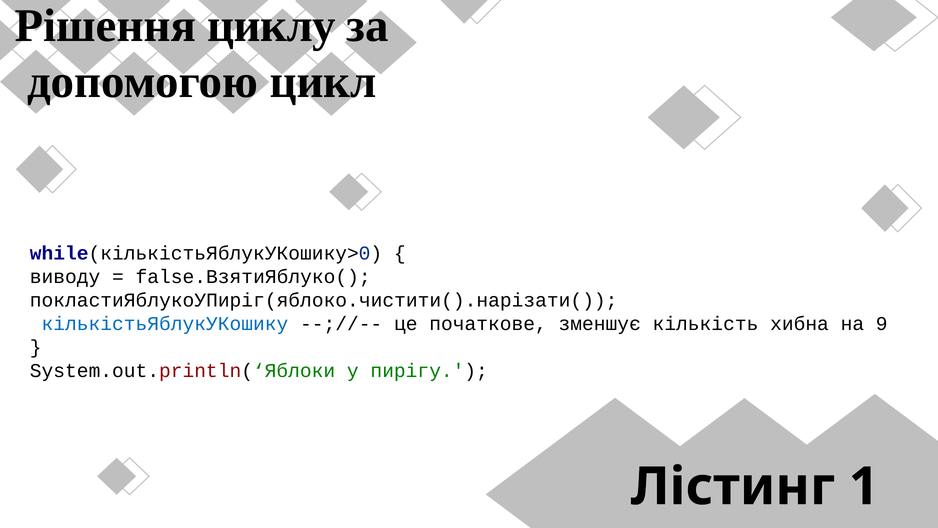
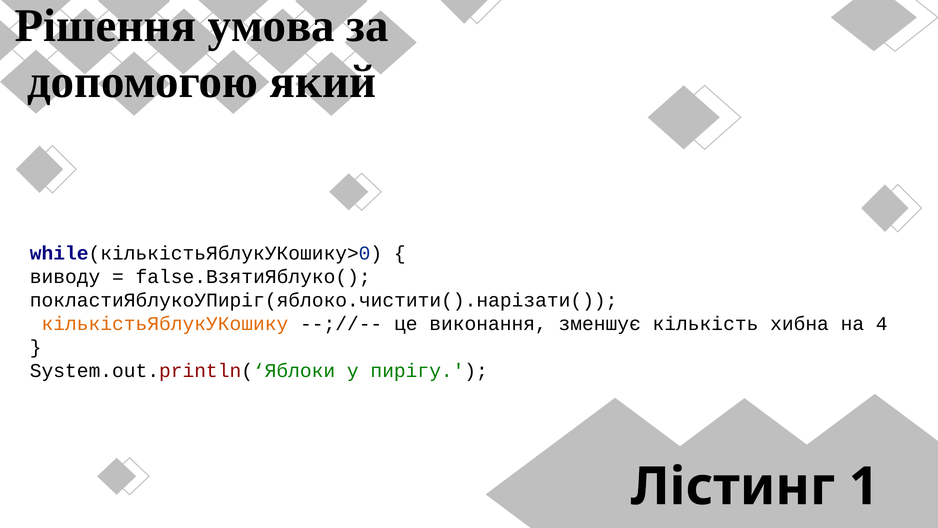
циклу: циклу -> умова
цикл: цикл -> який
кількістьЯблукУКошику colour: blue -> orange
початкове: початкове -> виконання
9: 9 -> 4
